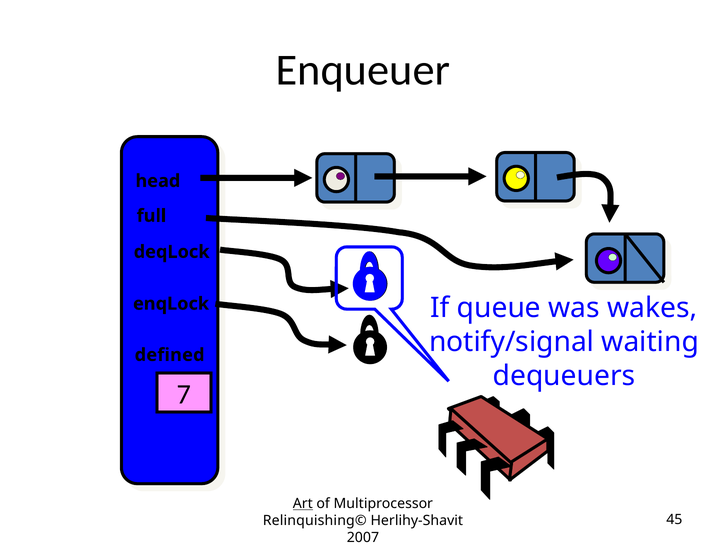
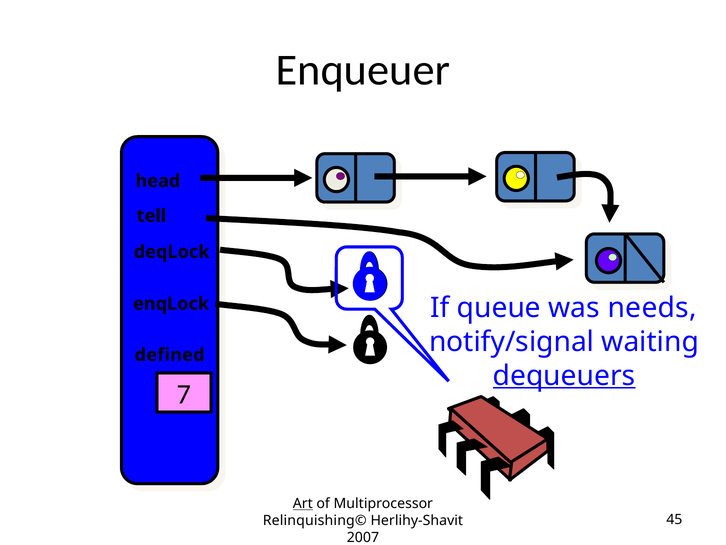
full: full -> tell
wakes: wakes -> needs
dequeuers underline: none -> present
